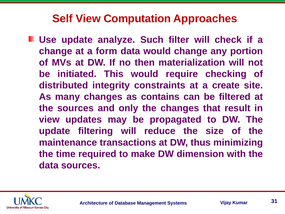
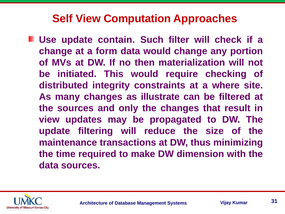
analyze: analyze -> contain
create: create -> where
contains: contains -> illustrate
